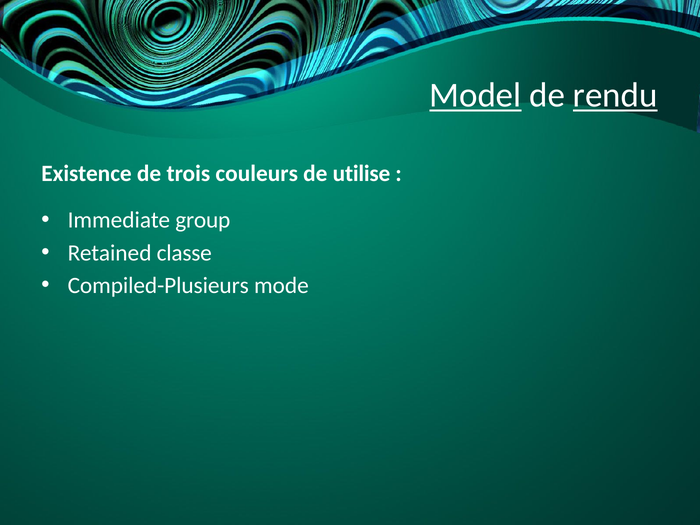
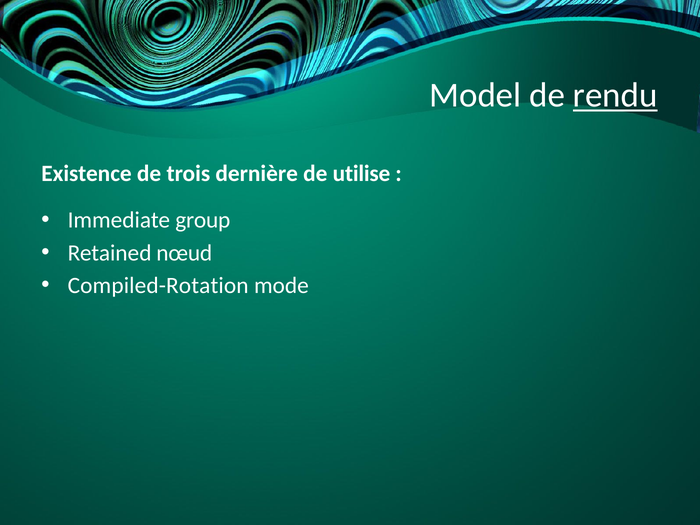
Model underline: present -> none
couleurs: couleurs -> dernière
classe: classe -> nœud
Compiled-Plusieurs: Compiled-Plusieurs -> Compiled-Rotation
